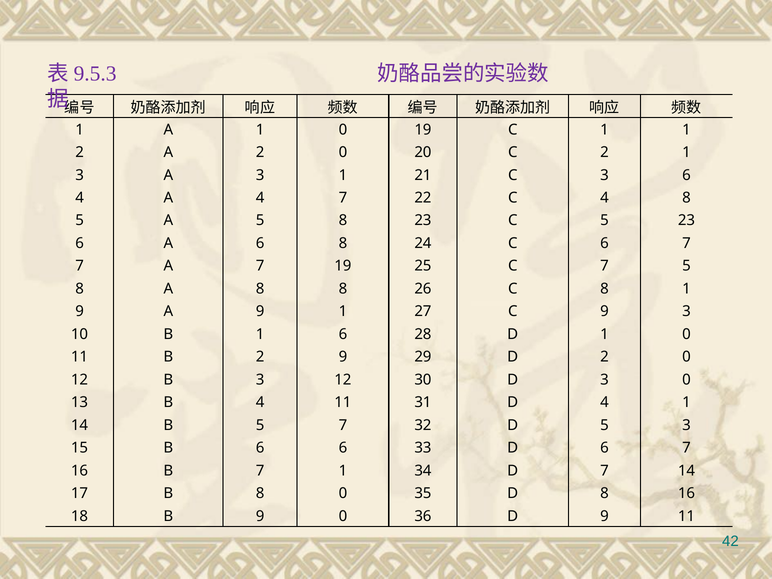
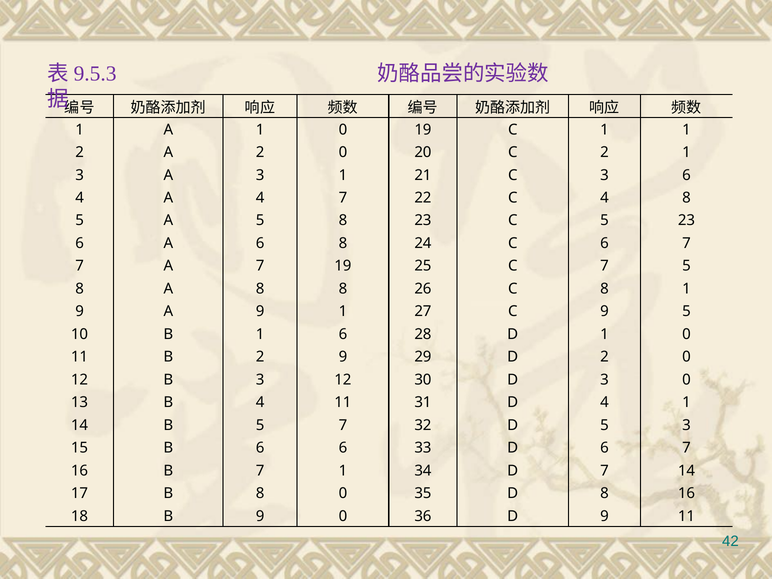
9 3: 3 -> 5
